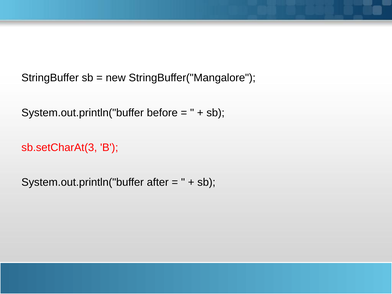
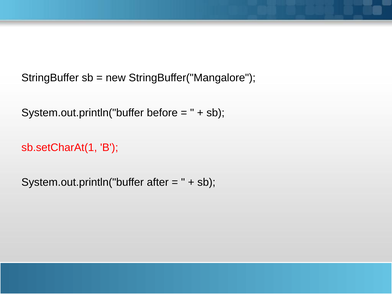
sb.setCharAt(3: sb.setCharAt(3 -> sb.setCharAt(1
